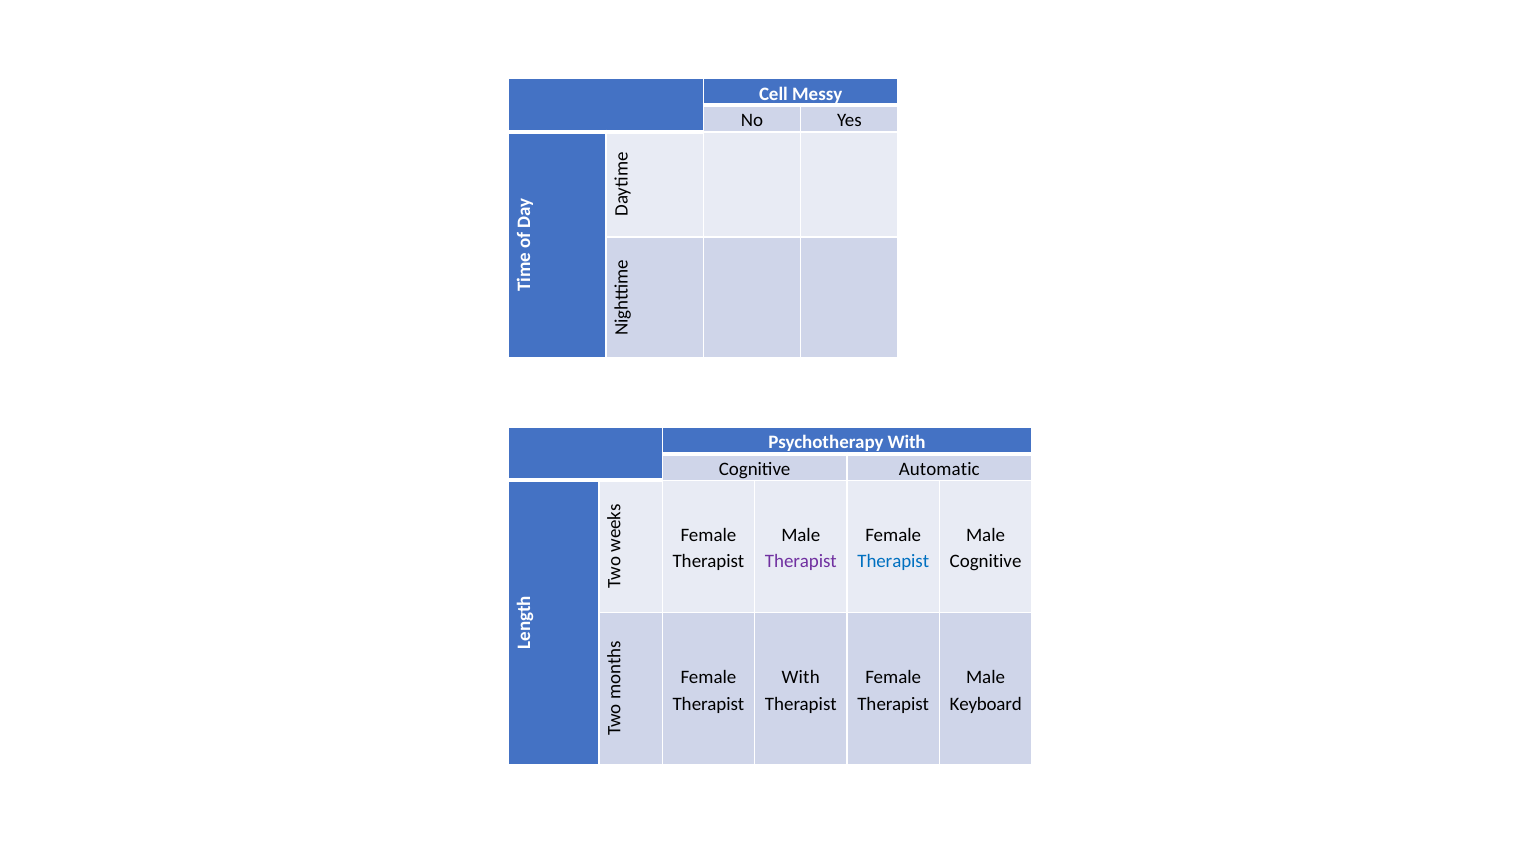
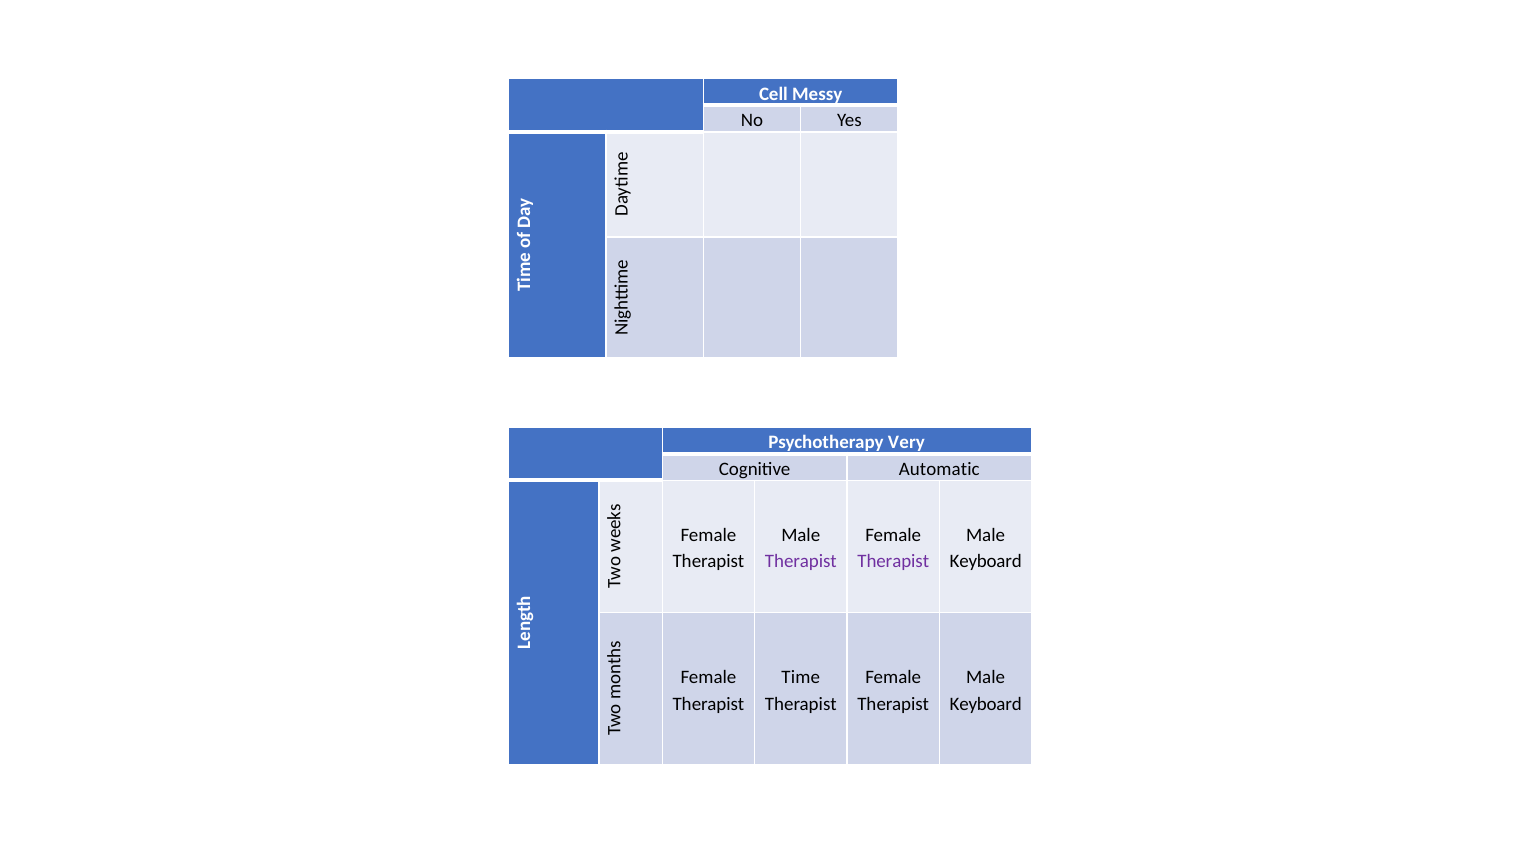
Psychotherapy With: With -> Very
Therapist at (893, 562) colour: blue -> purple
Cognitive at (986, 562): Cognitive -> Keyboard
With at (801, 677): With -> Time
